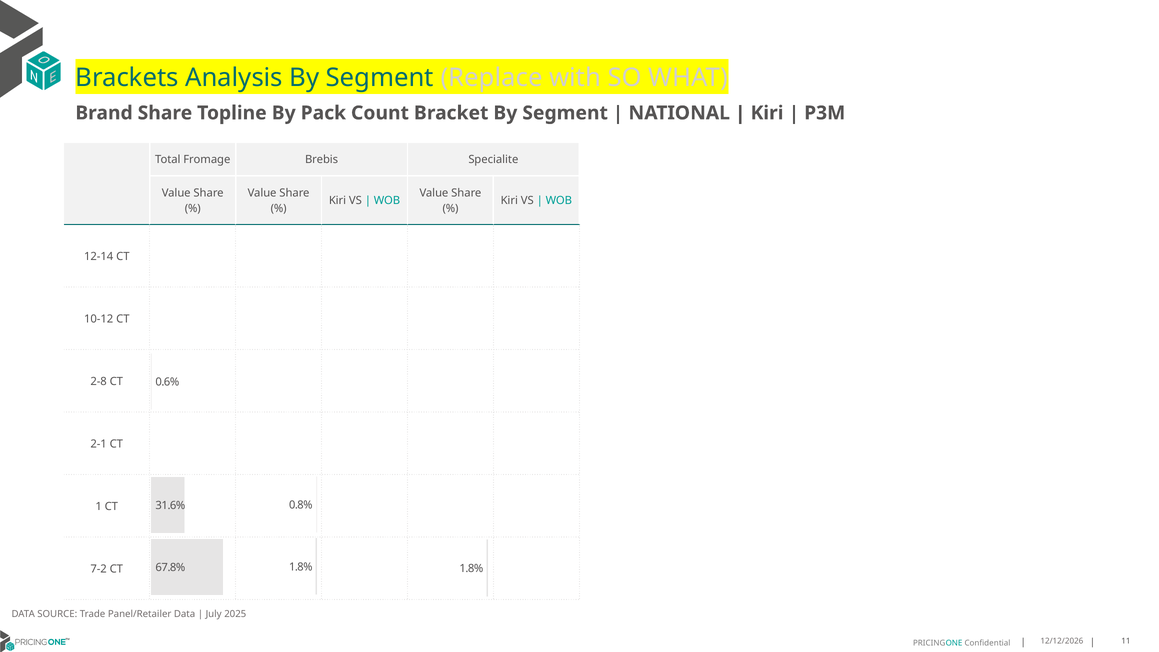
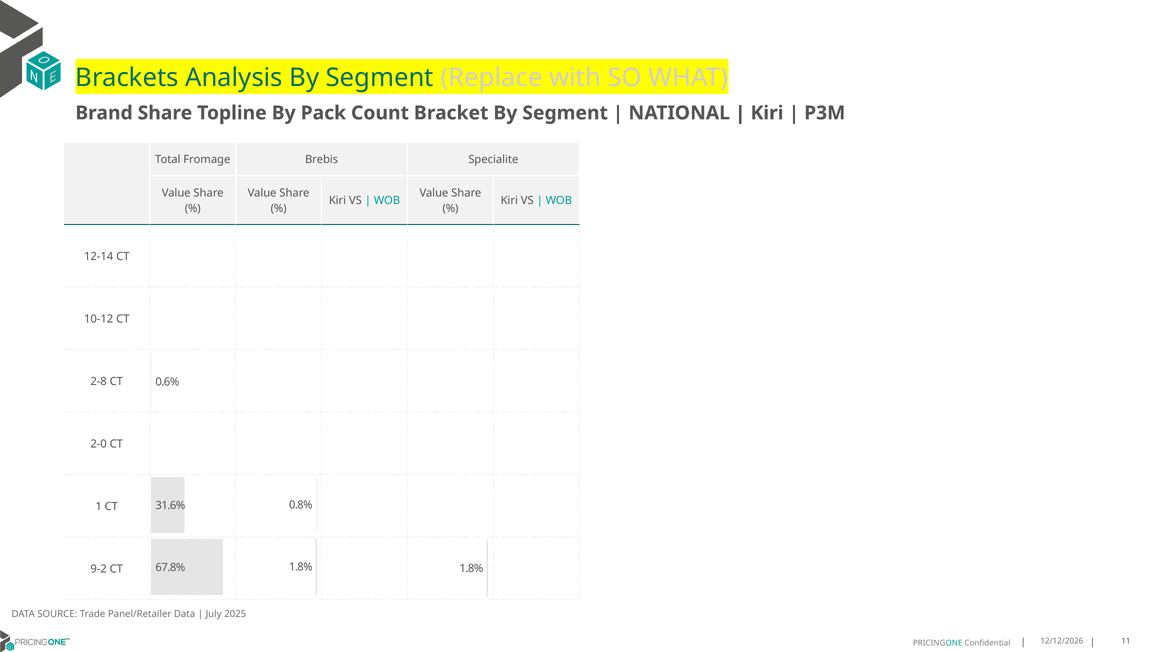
2-1: 2-1 -> 2-0
7-2: 7-2 -> 9-2
